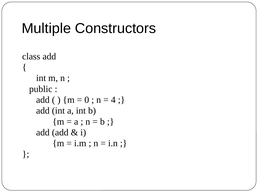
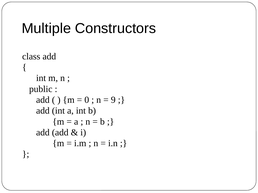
4: 4 -> 9
